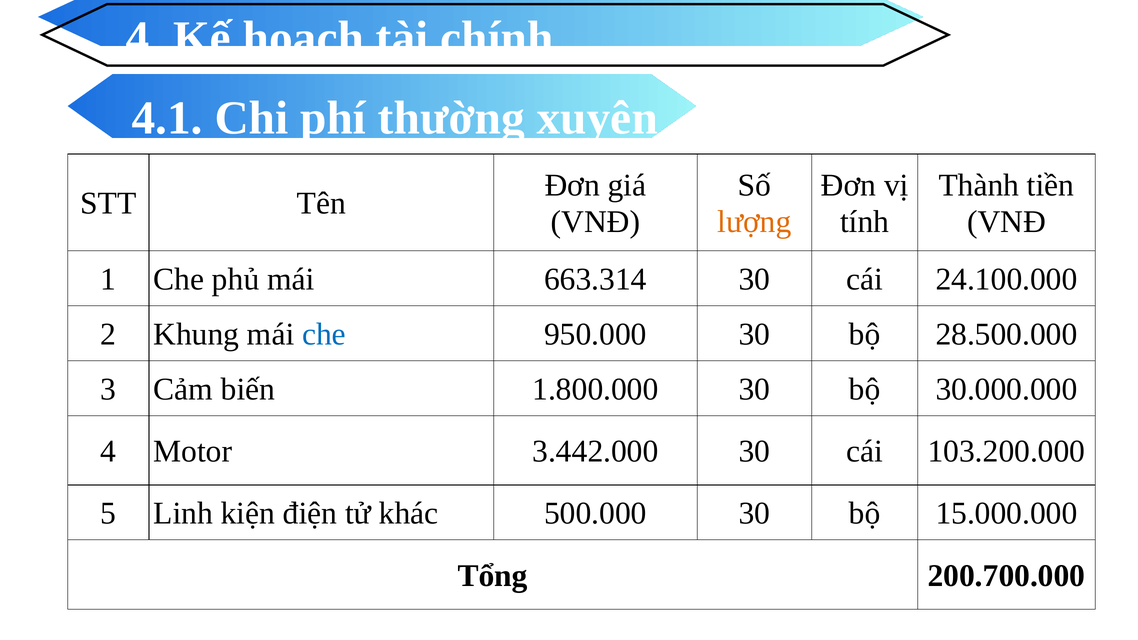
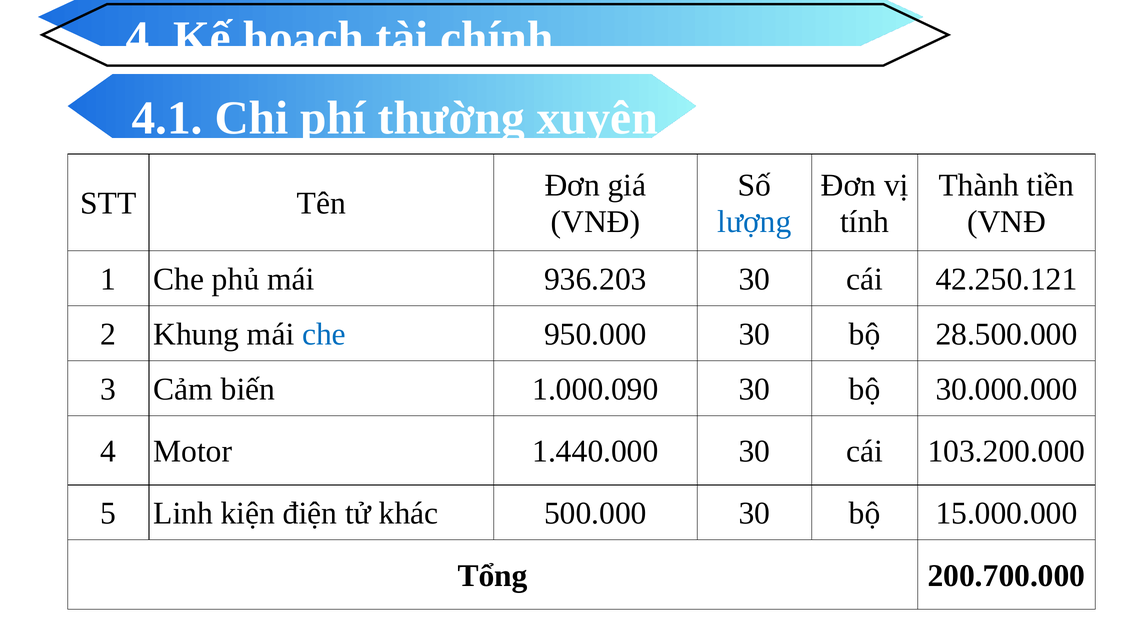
lượng colour: orange -> blue
663.314: 663.314 -> 936.203
24.100.000: 24.100.000 -> 42.250.121
1.800.000: 1.800.000 -> 1.000.090
3.442.000: 3.442.000 -> 1.440.000
